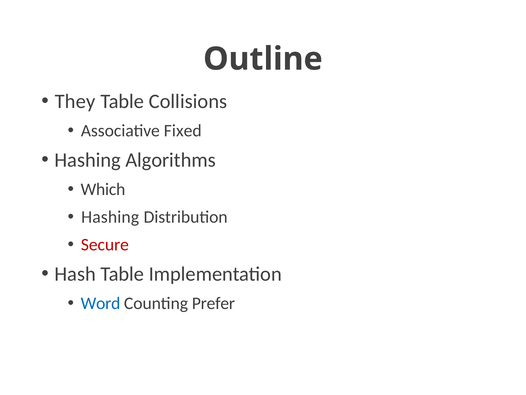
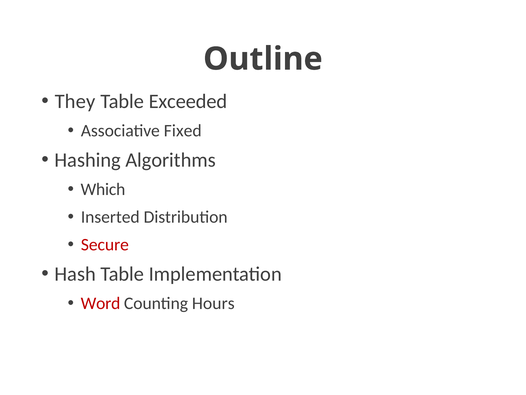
Collisions: Collisions -> Exceeded
Hashing at (110, 217): Hashing -> Inserted
Word colour: blue -> red
Prefer: Prefer -> Hours
